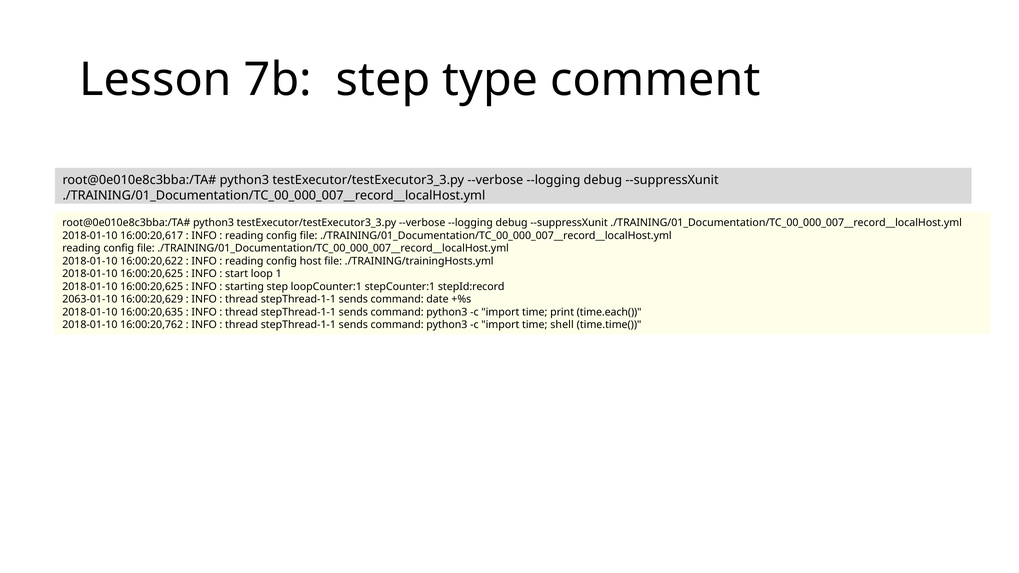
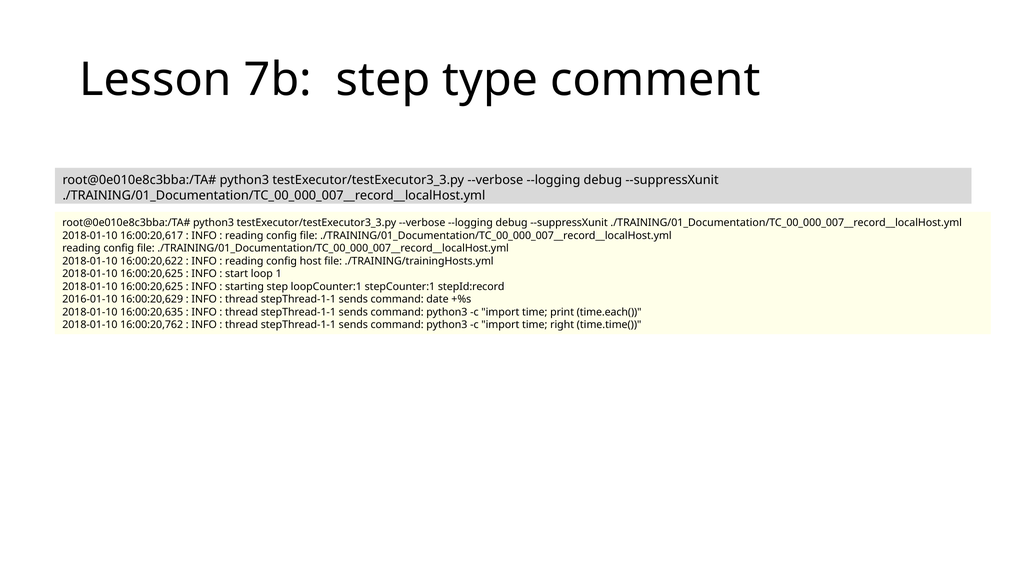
2063-01-10: 2063-01-10 -> 2016-01-10
shell: shell -> right
